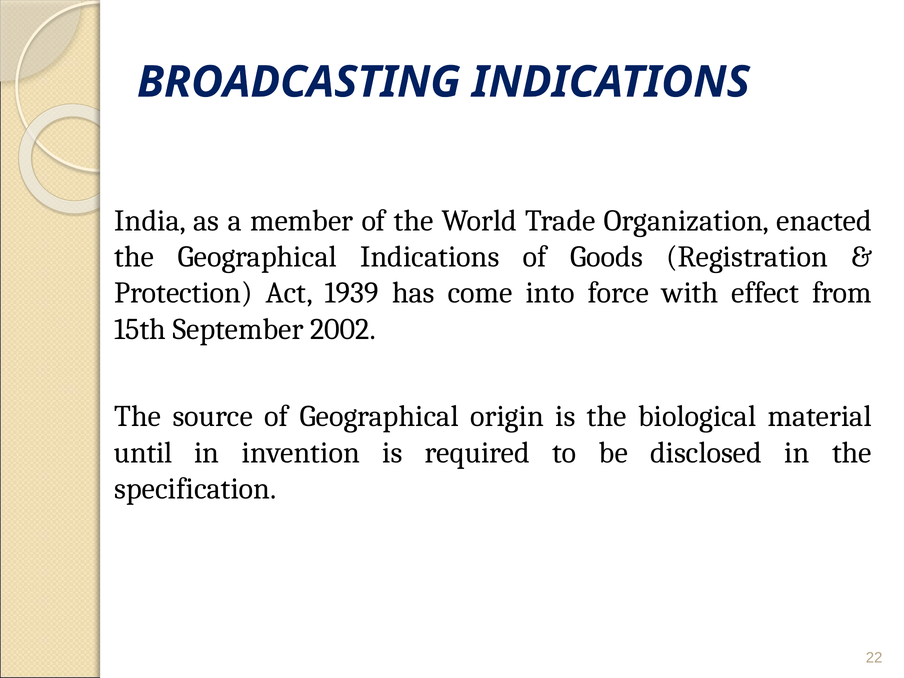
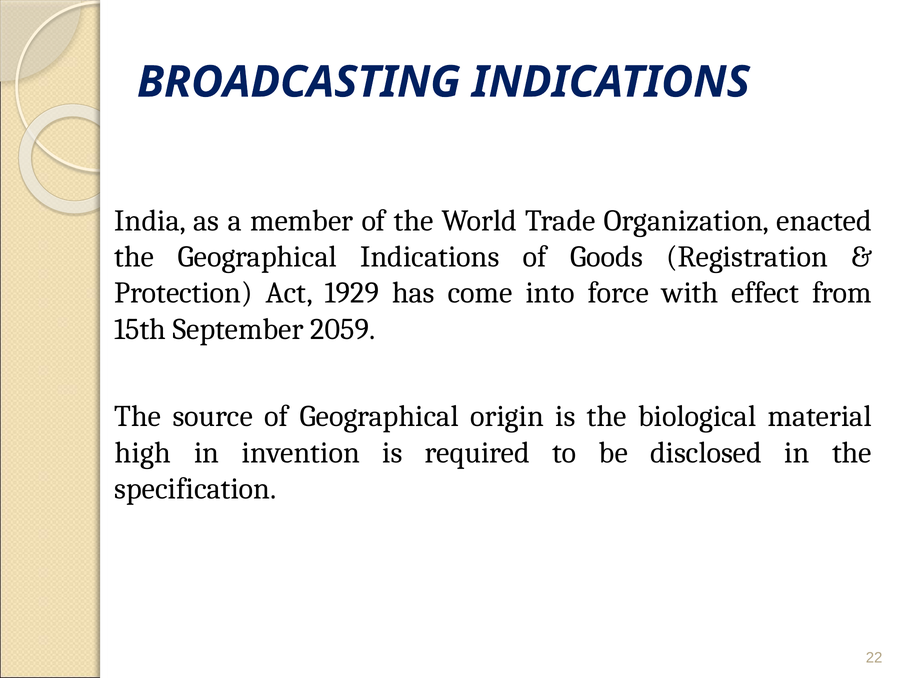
1939: 1939 -> 1929
2002: 2002 -> 2059
until: until -> high
